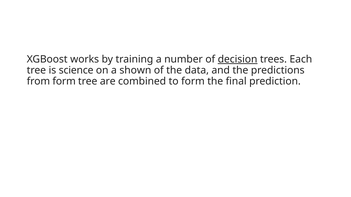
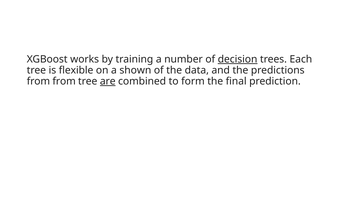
science: science -> flexible
from form: form -> from
are underline: none -> present
